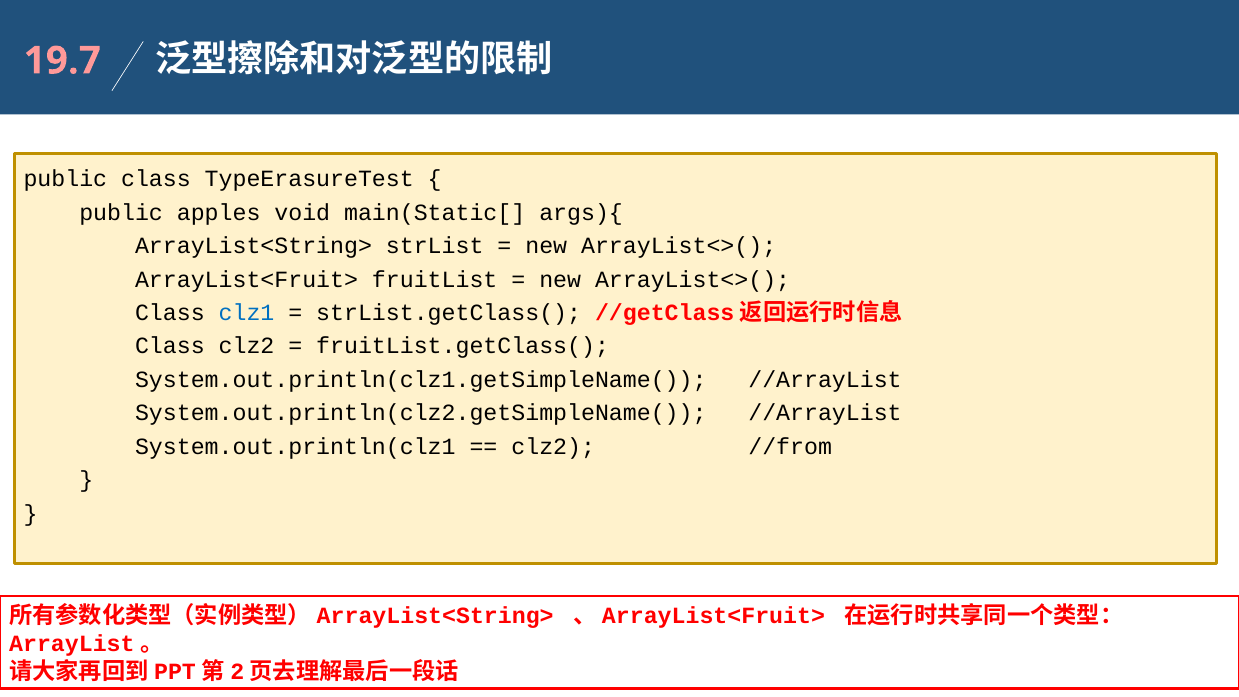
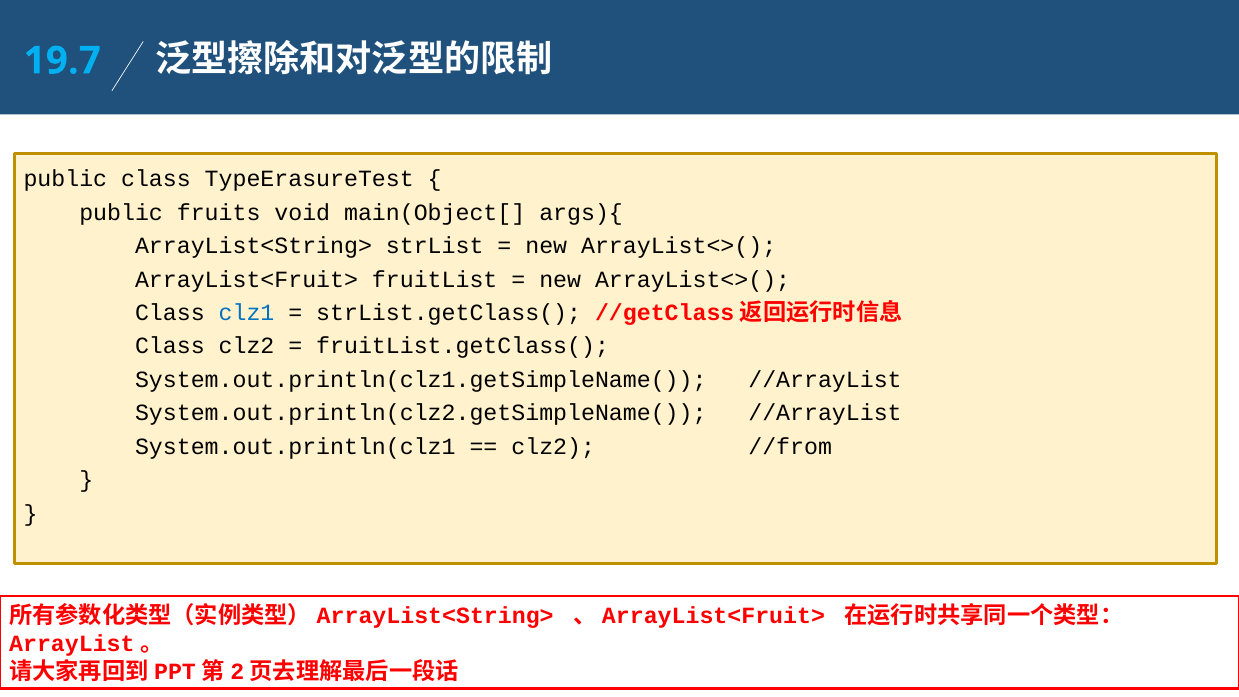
19.7 colour: pink -> light blue
apples: apples -> fruits
main(Static[: main(Static[ -> main(Object[
